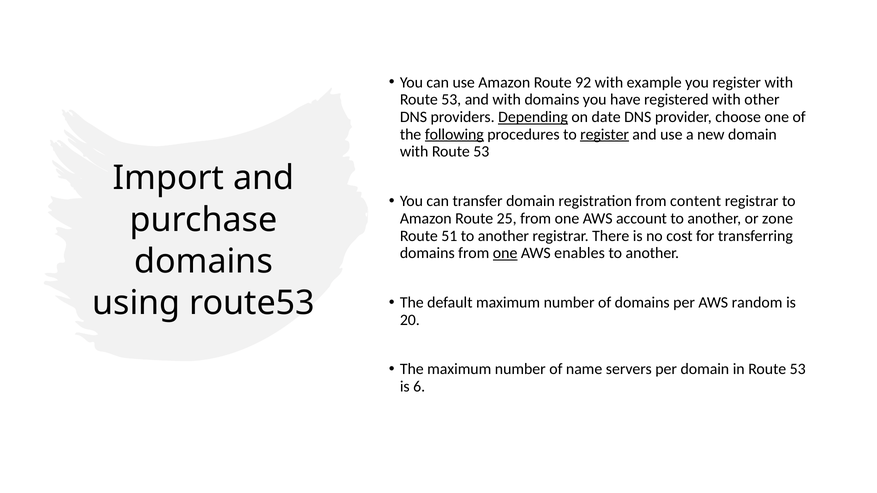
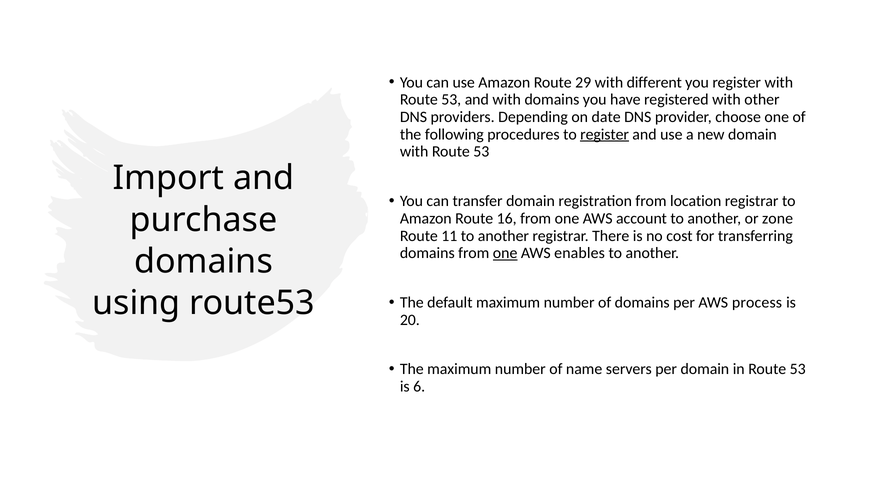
92: 92 -> 29
example: example -> different
Depending underline: present -> none
following underline: present -> none
content: content -> location
25: 25 -> 16
51: 51 -> 11
random: random -> process
